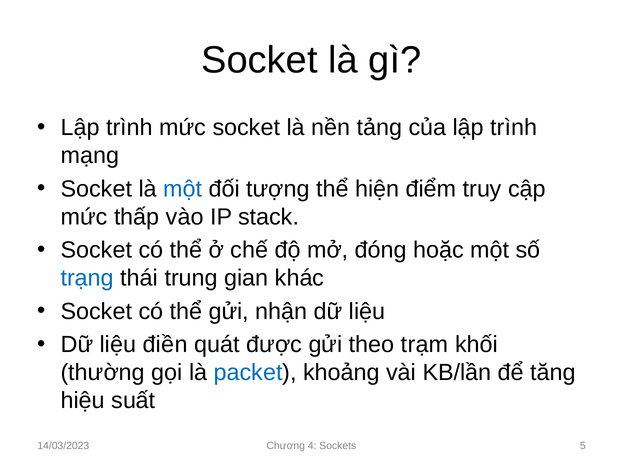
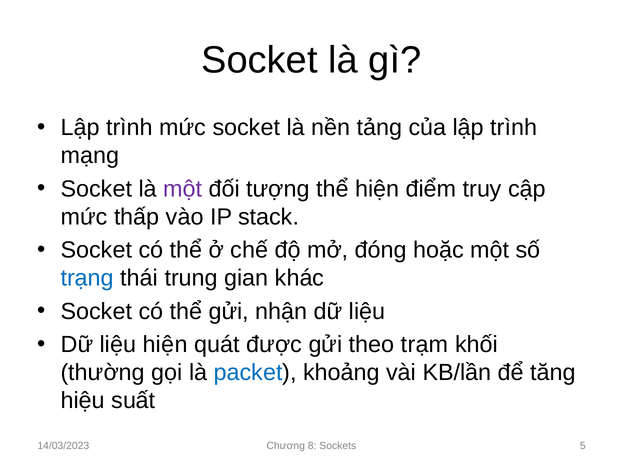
một at (183, 189) colour: blue -> purple
liệu điền: điền -> hiện
4: 4 -> 8
